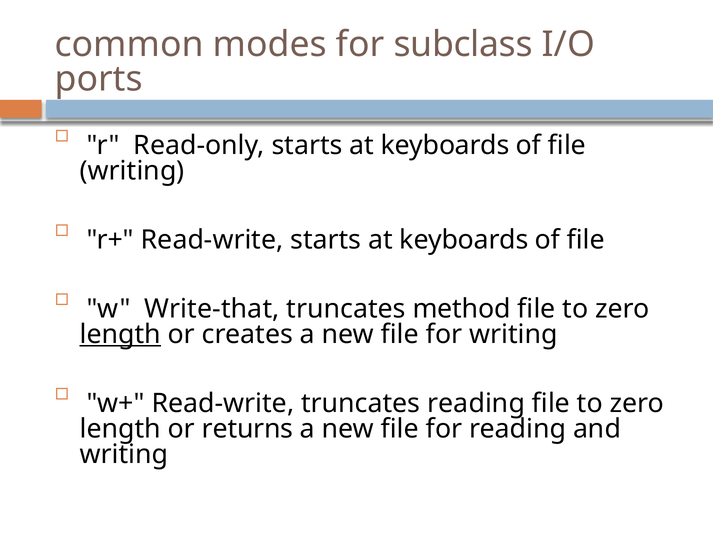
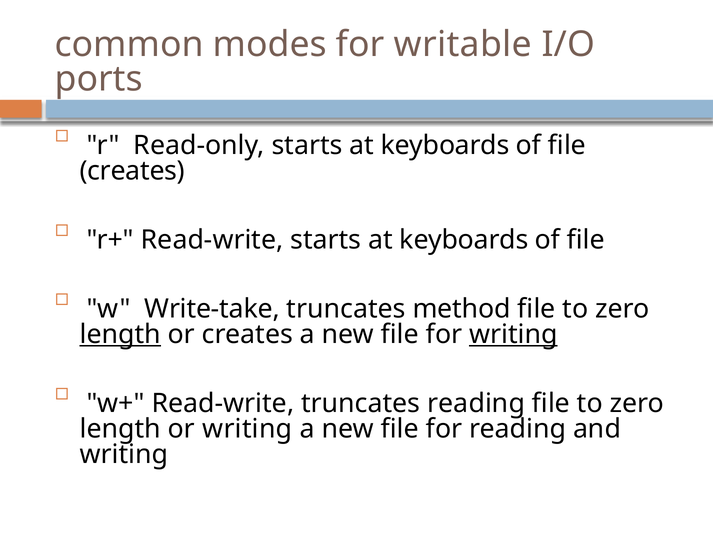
subclass: subclass -> writable
writing at (132, 171): writing -> creates
Write-that: Write-that -> Write-take
writing at (513, 334) underline: none -> present
or returns: returns -> writing
